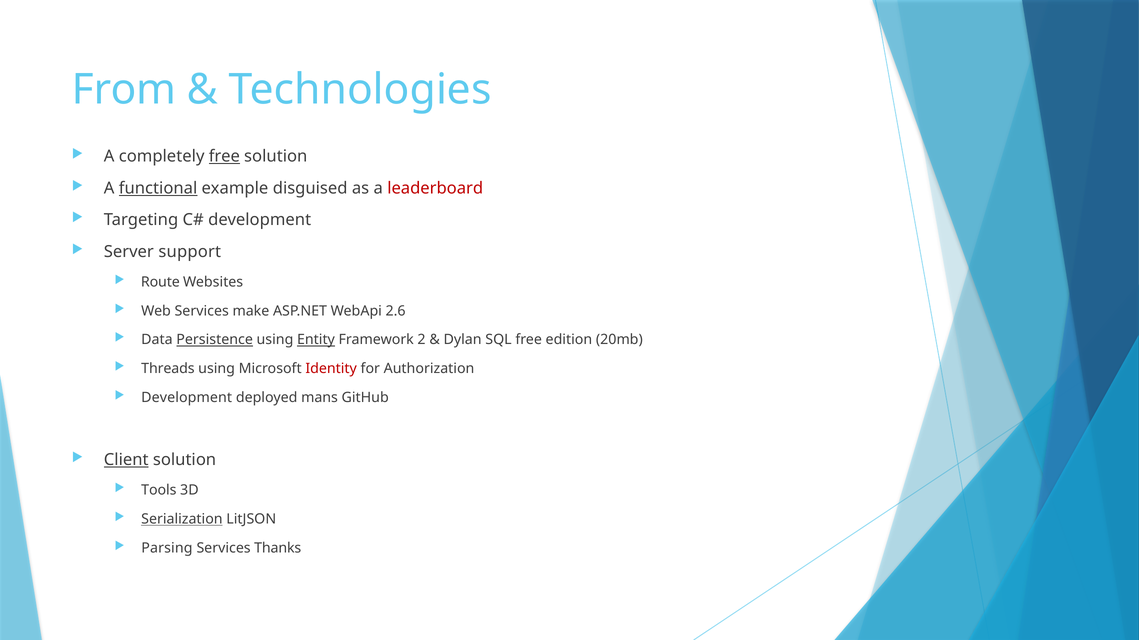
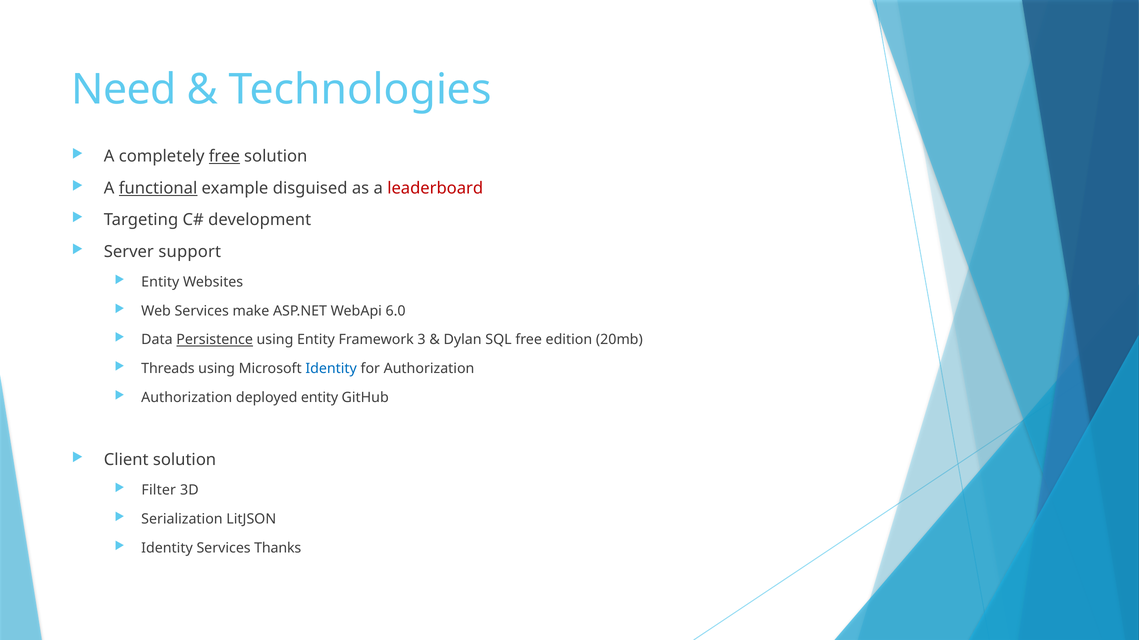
From: From -> Need
Route at (160, 282): Route -> Entity
2.6: 2.6 -> 6.0
Entity at (316, 340) underline: present -> none
2: 2 -> 3
Identity at (331, 369) colour: red -> blue
Development at (187, 398): Development -> Authorization
deployed mans: mans -> entity
Client underline: present -> none
Tools: Tools -> Filter
Serialization underline: present -> none
Parsing at (167, 549): Parsing -> Identity
